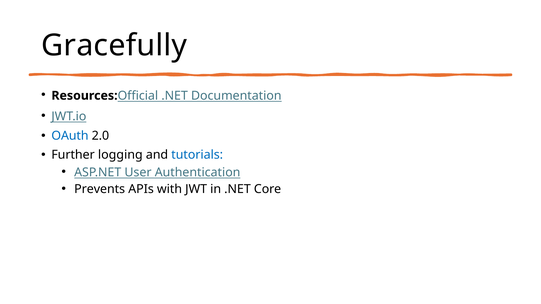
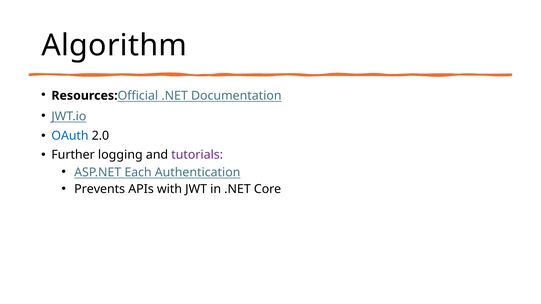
Gracefully: Gracefully -> Algorithm
tutorials colour: blue -> purple
User: User -> Each
